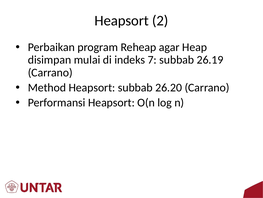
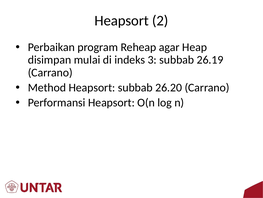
7: 7 -> 3
